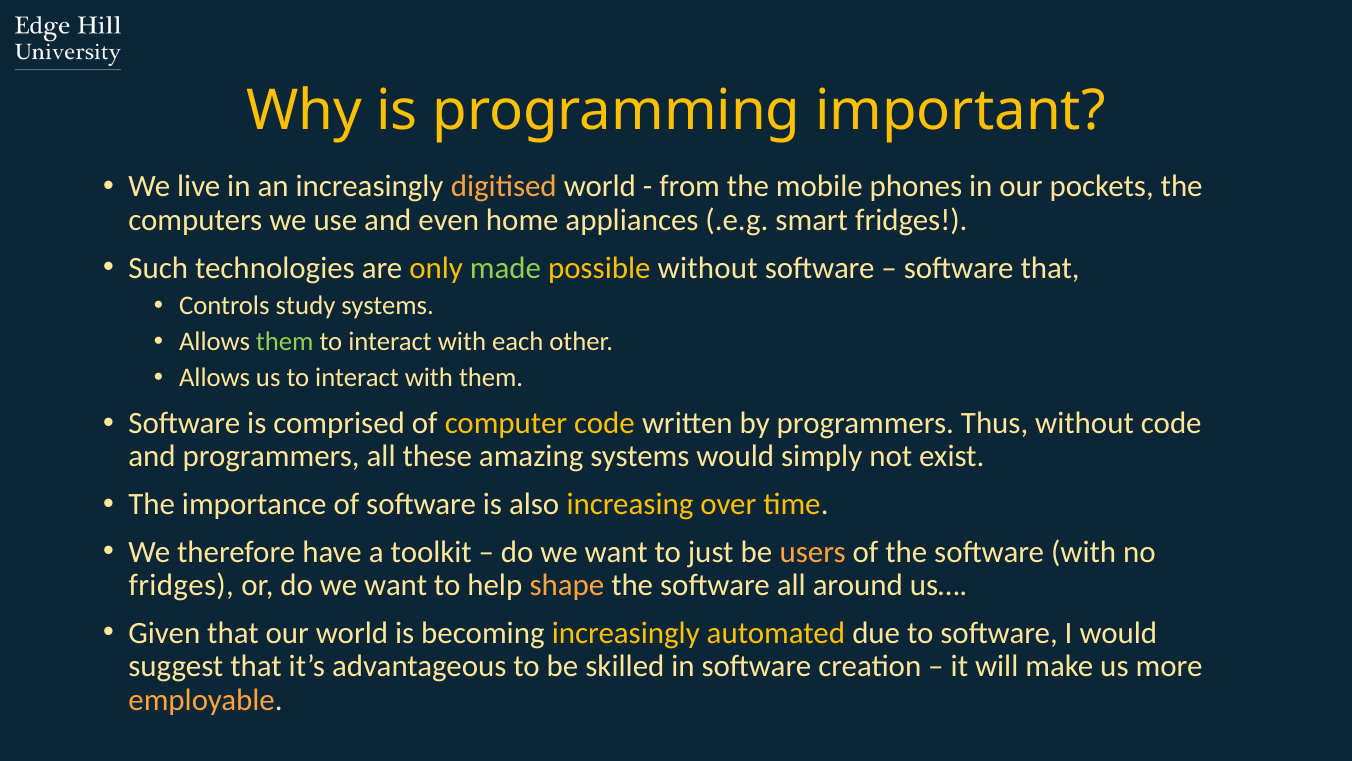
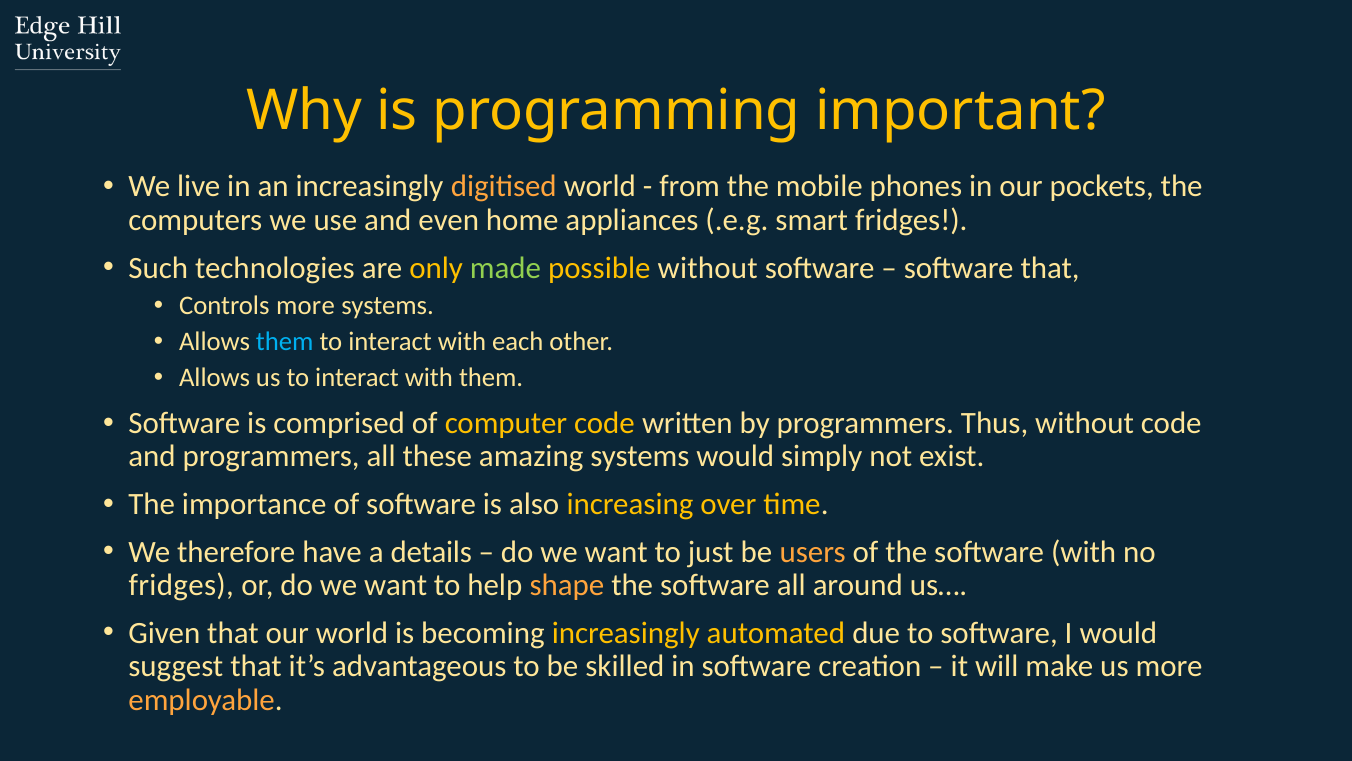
Controls study: study -> more
them at (285, 342) colour: light green -> light blue
toolkit: toolkit -> details
